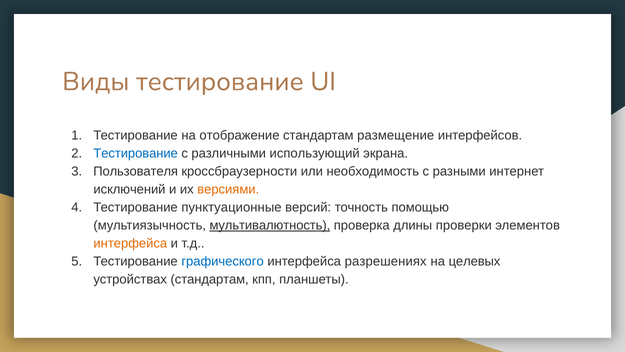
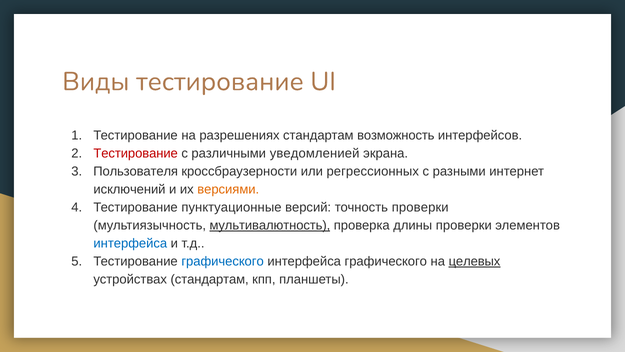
отображение: отображение -> разрешениях
размещение: размещение -> возможность
Тестирование at (136, 153) colour: blue -> red
использующий: использующий -> уведомленией
необходимость: необходимость -> регрессионных
точность помощью: помощью -> проверки
интерфейса at (130, 243) colour: orange -> blue
интерфейса разрешениях: разрешениях -> графического
целевых underline: none -> present
